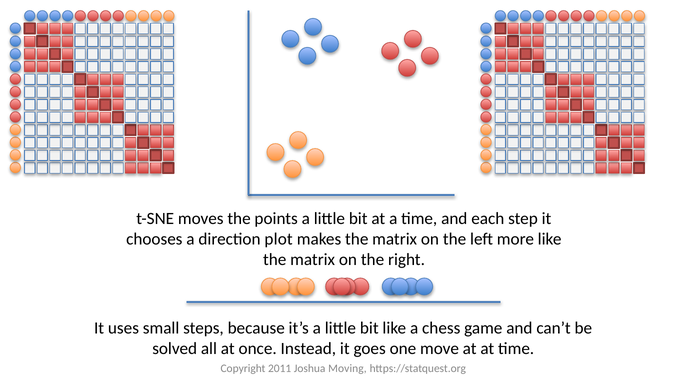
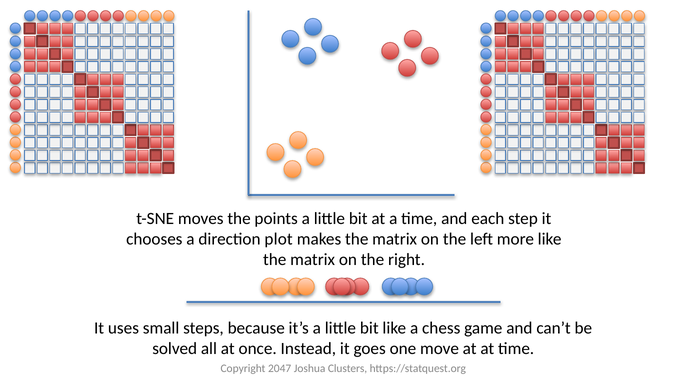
2011: 2011 -> 2047
Moving: Moving -> Clusters
